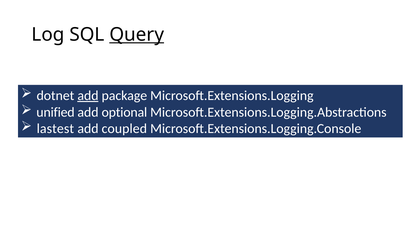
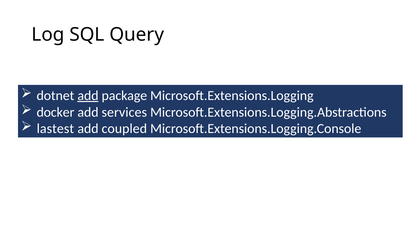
Query underline: present -> none
unified: unified -> docker
optional: optional -> services
